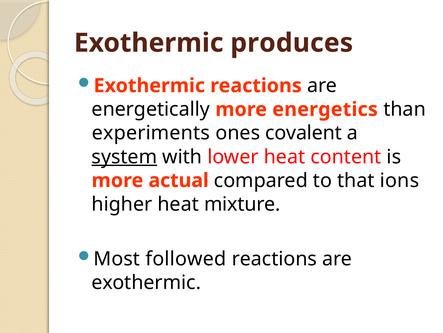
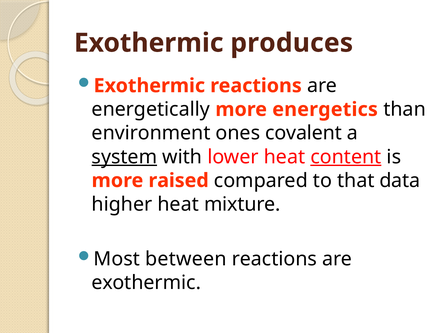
experiments: experiments -> environment
content underline: none -> present
actual: actual -> raised
ions: ions -> data
followed: followed -> between
